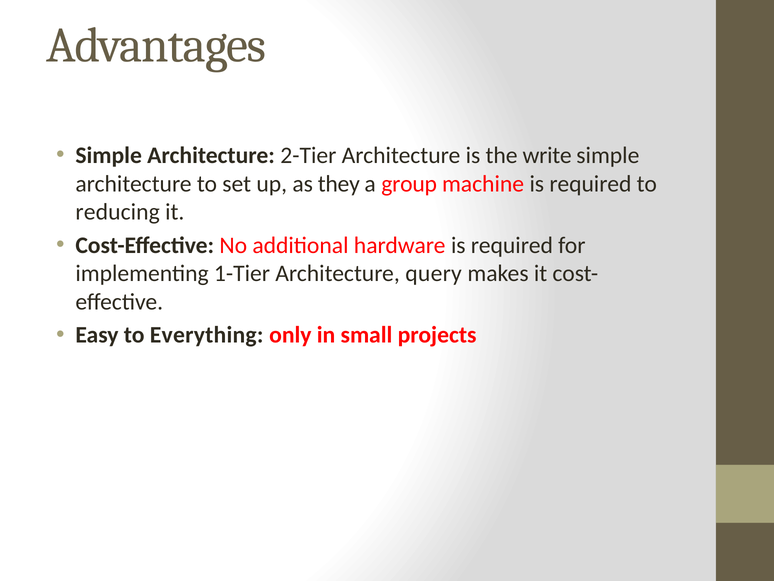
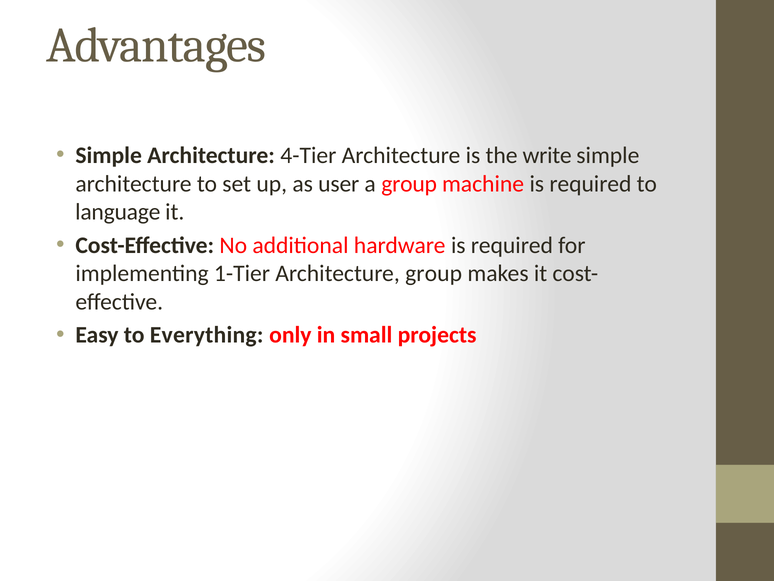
2-Tier: 2-Tier -> 4-Tier
they: they -> user
reducing: reducing -> language
Architecture query: query -> group
